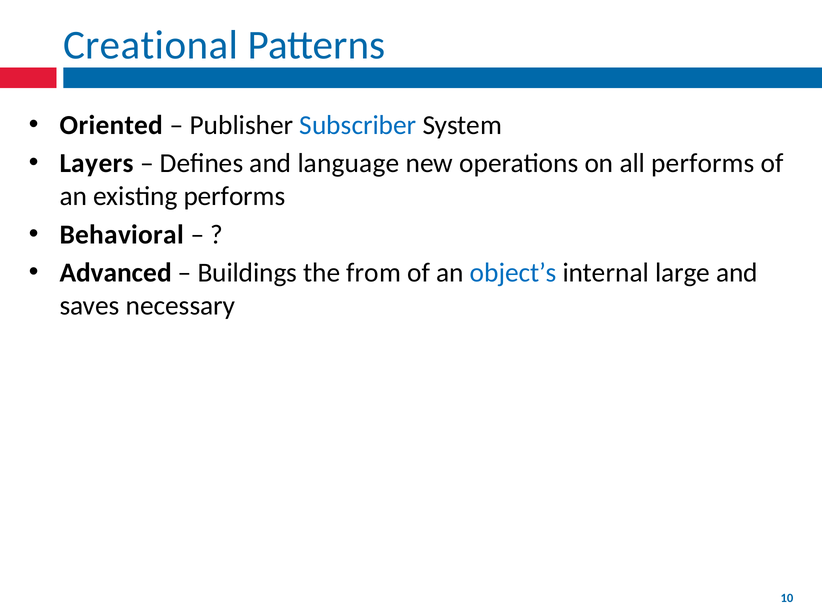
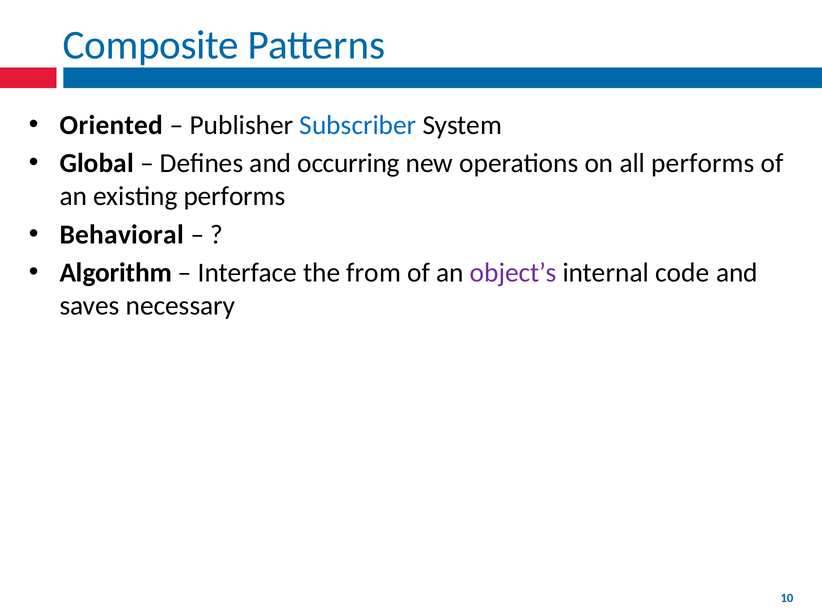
Creational: Creational -> Composite
Layers: Layers -> Global
language: language -> occurring
Advanced: Advanced -> Algorithm
Buildings: Buildings -> Interface
object’s colour: blue -> purple
large: large -> code
